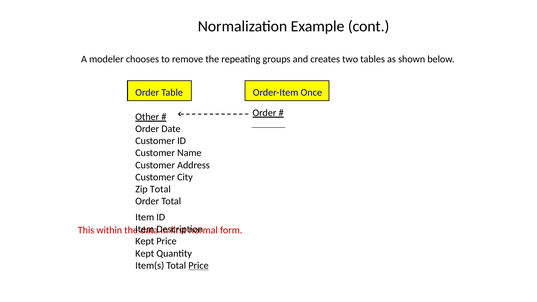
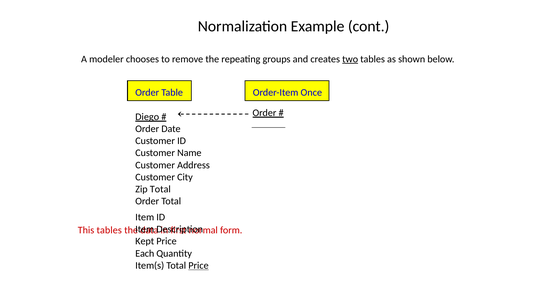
two underline: none -> present
Other: Other -> Diego
This within: within -> tables
Kept at (145, 253): Kept -> Each
